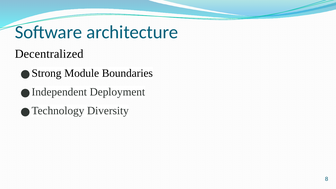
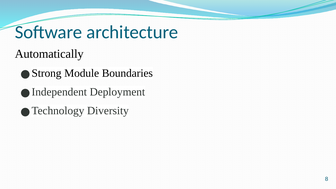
Decentralized: Decentralized -> Automatically
